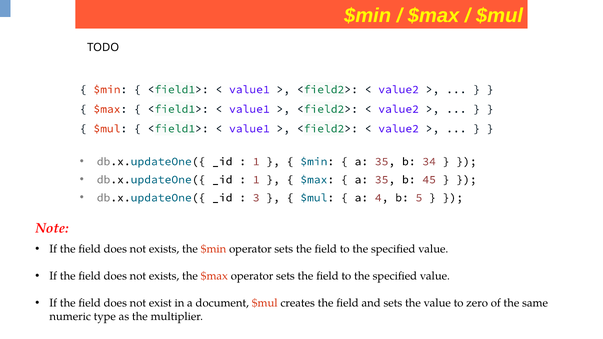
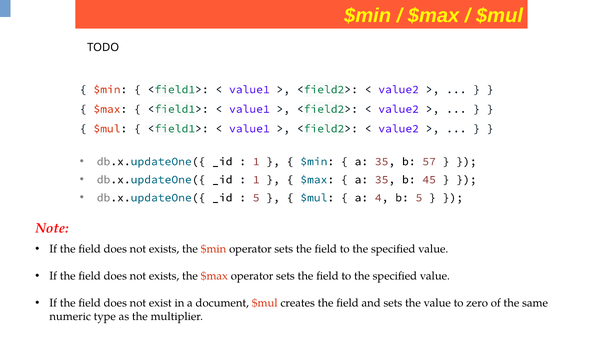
34: 34 -> 57
3 at (256, 198): 3 -> 5
